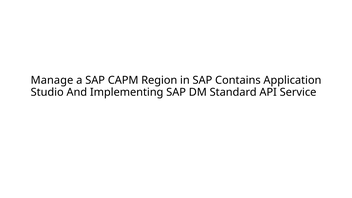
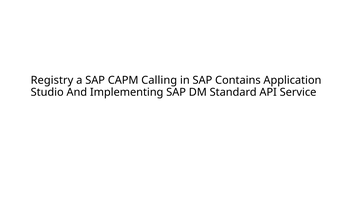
Manage: Manage -> Registry
Region: Region -> Calling
